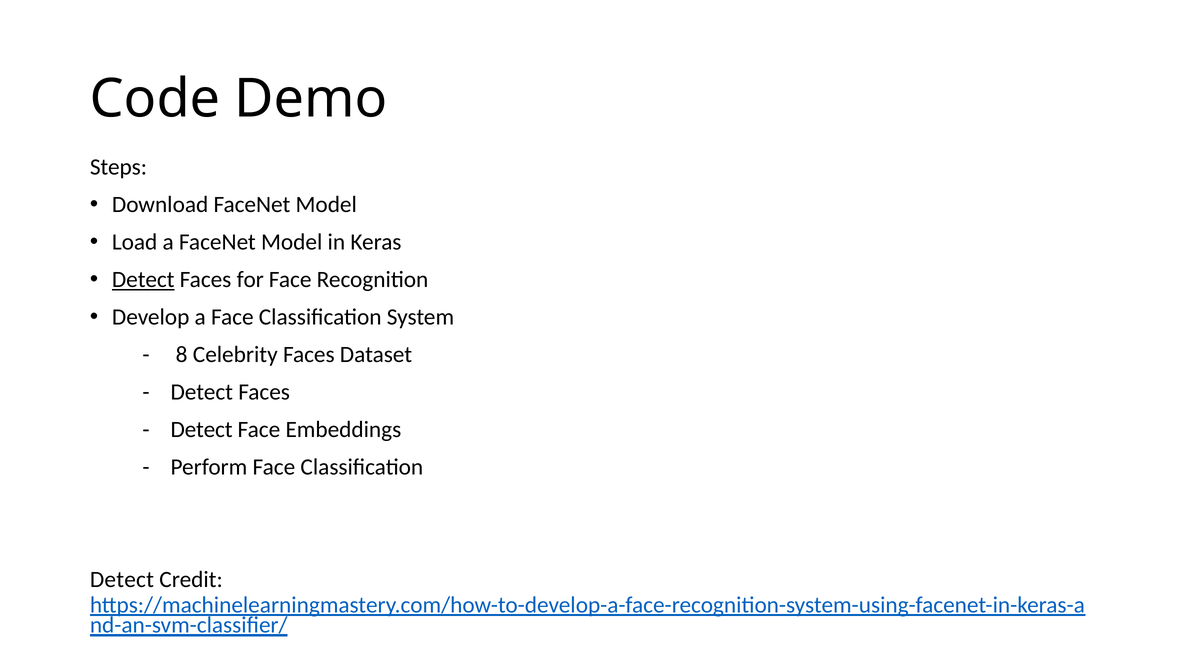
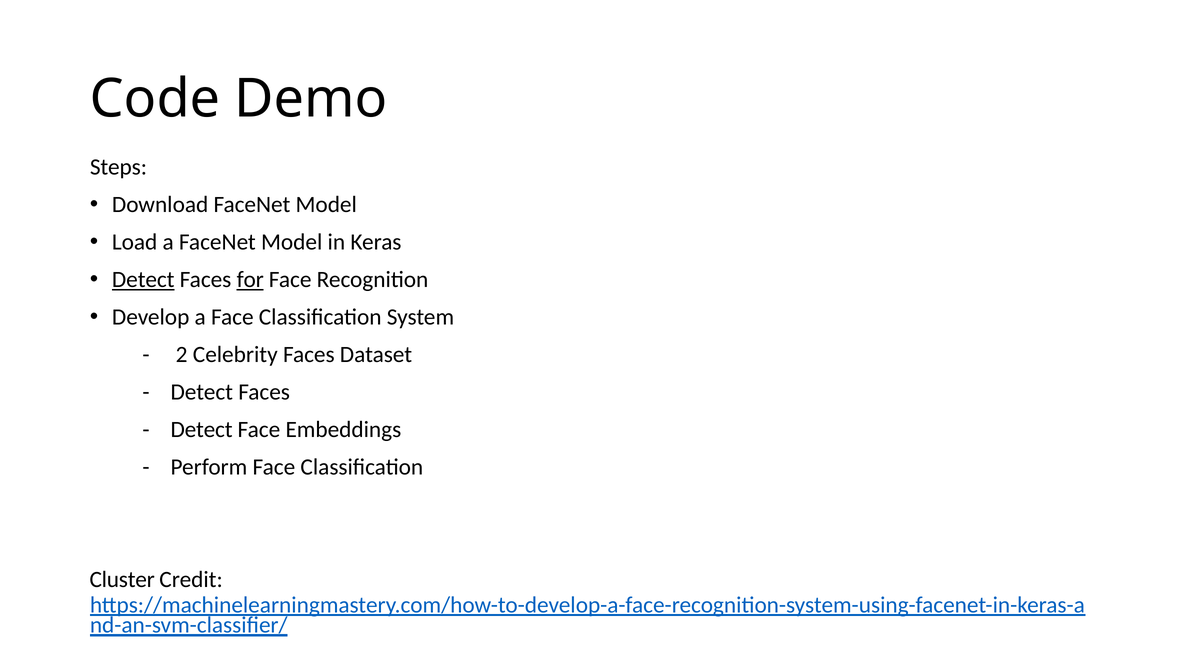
for underline: none -> present
8: 8 -> 2
Detect at (122, 580): Detect -> Cluster
